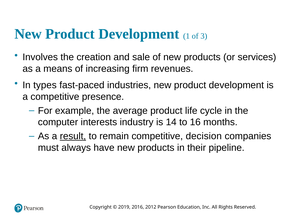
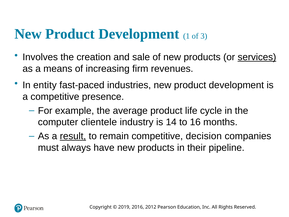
services underline: none -> present
types: types -> entity
interests: interests -> clientele
